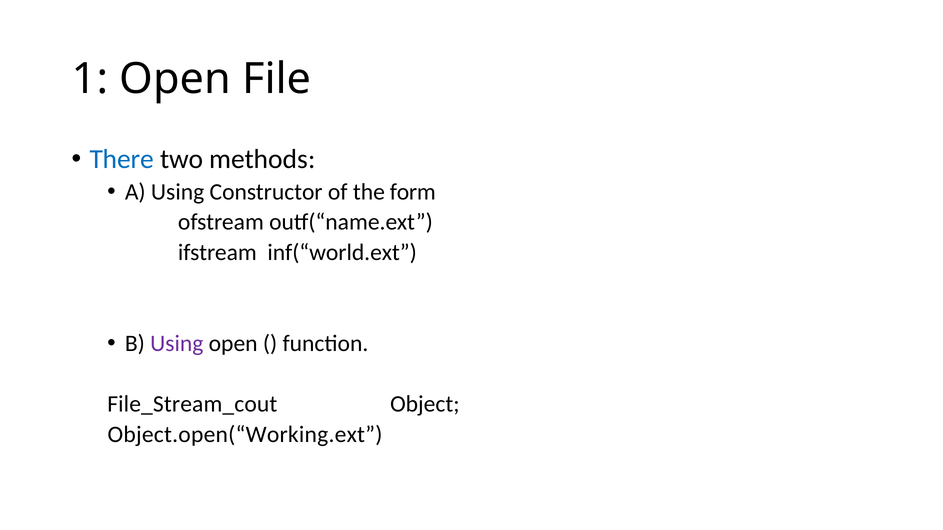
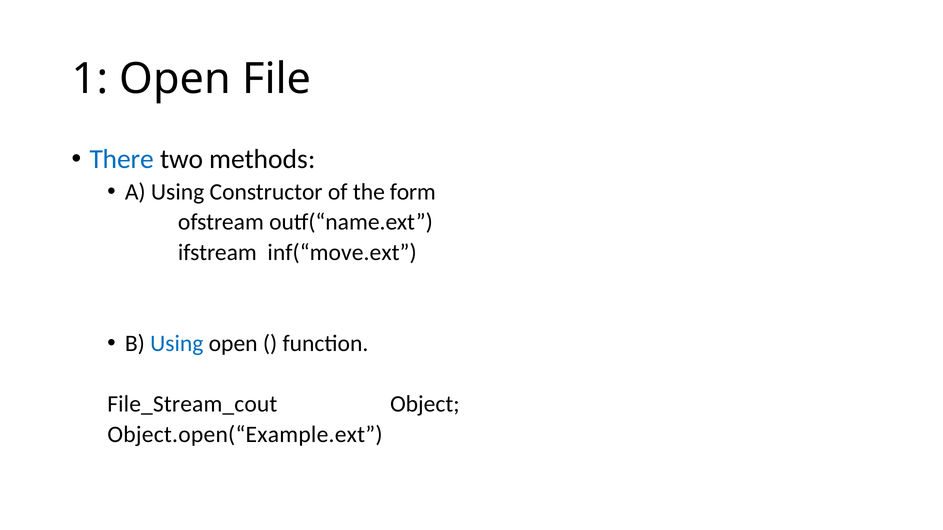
inf(“world.ext: inf(“world.ext -> inf(“move.ext
Using at (177, 344) colour: purple -> blue
Object.open(“Working.ext: Object.open(“Working.ext -> Object.open(“Example.ext
